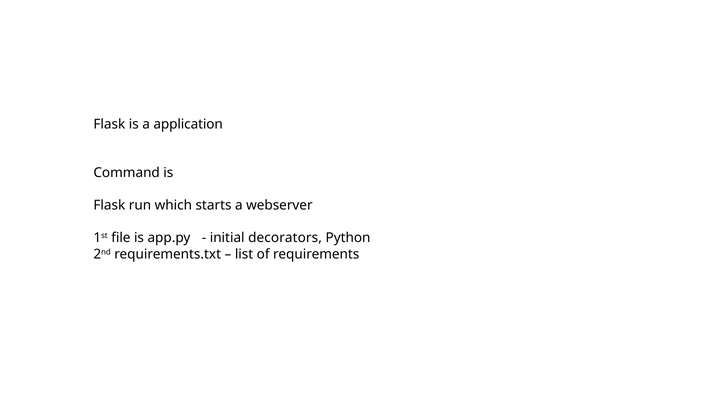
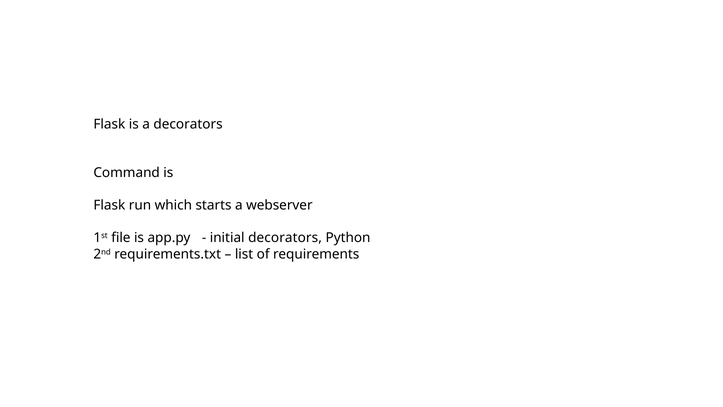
a application: application -> decorators
